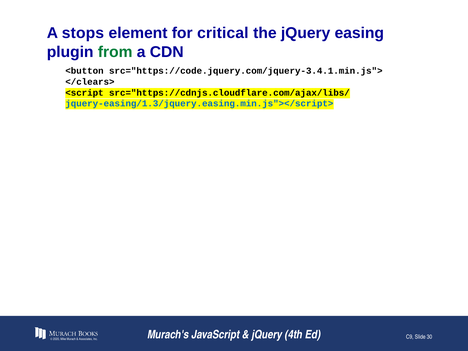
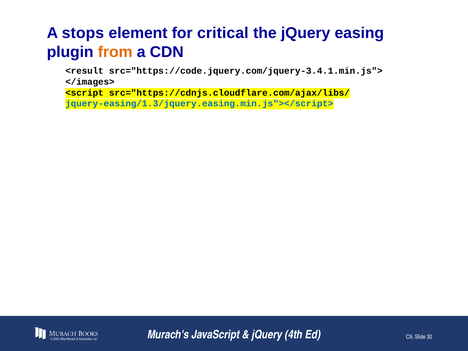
from colour: green -> orange
<button: <button -> <result
</clears>: </clears> -> </images>
